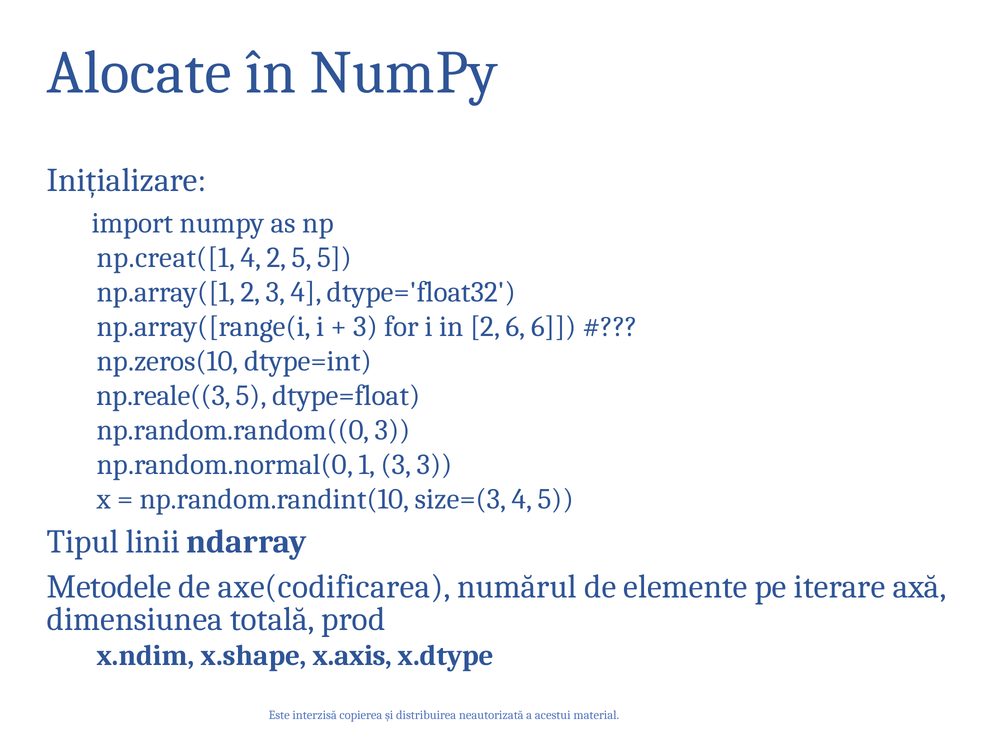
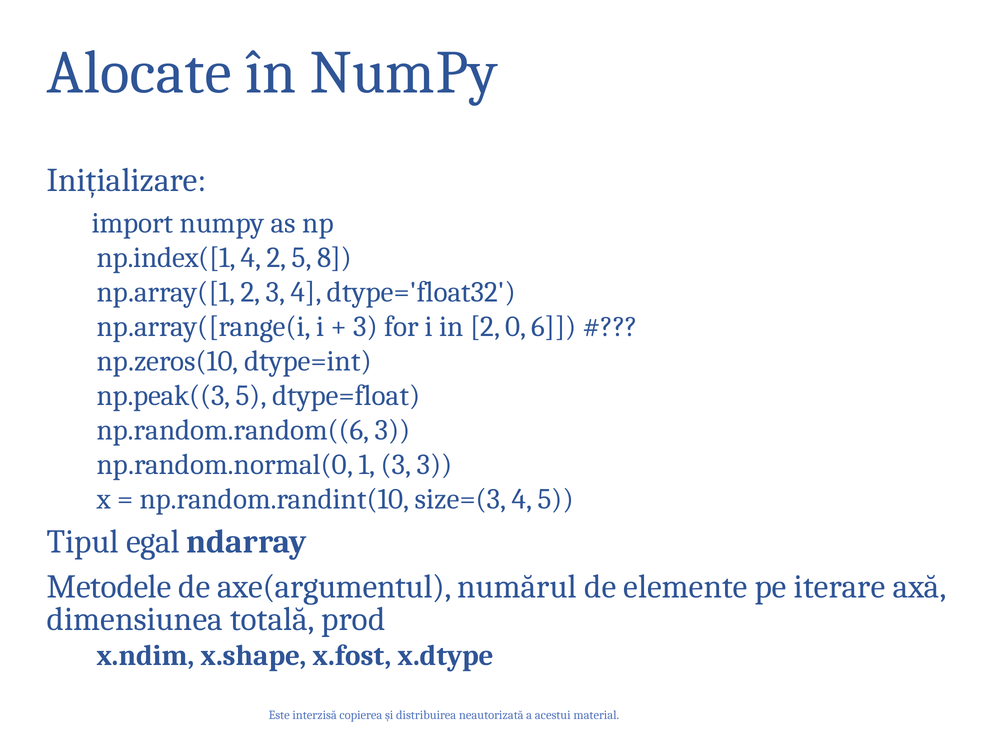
np.creat([1: np.creat([1 -> np.index([1
5 5: 5 -> 8
2 6: 6 -> 0
np.reale((3: np.reale((3 -> np.peak((3
np.random.random((0: np.random.random((0 -> np.random.random((6
linii: linii -> egal
axe(codificarea: axe(codificarea -> axe(argumentul
x.axis: x.axis -> x.fost
